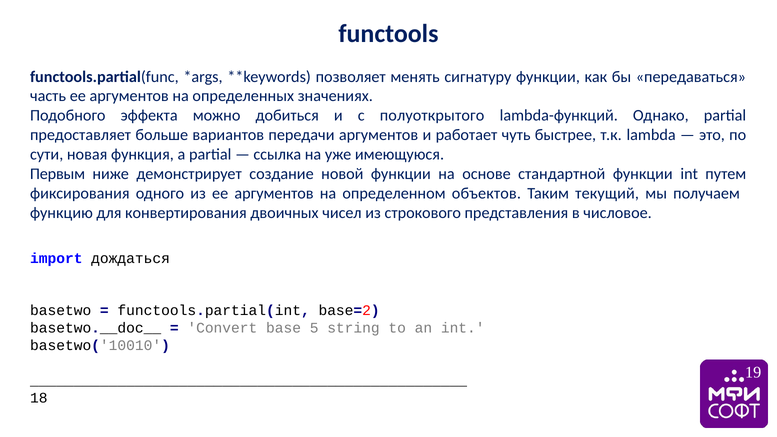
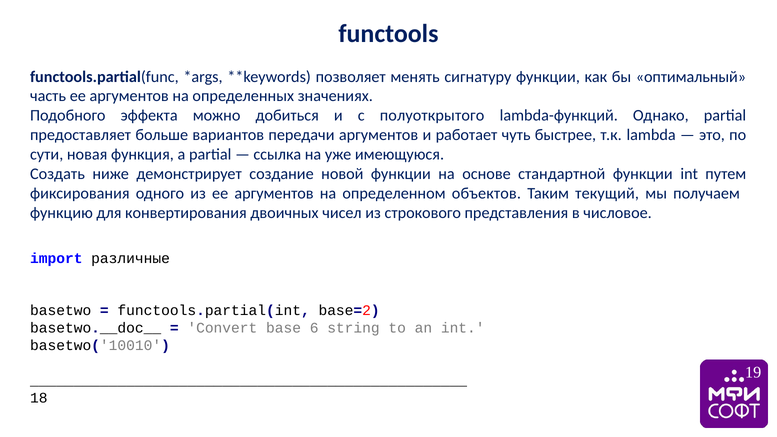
передаваться: передаваться -> оптимальный
Первым: Первым -> Создать
дождаться: дождаться -> различные
5: 5 -> 6
